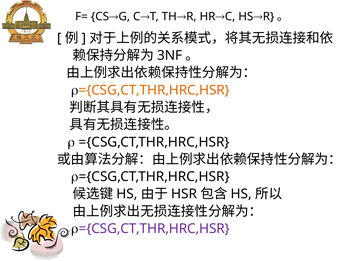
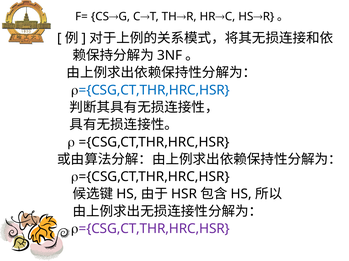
={CSG,CT,THR,HRC,HSR at (154, 90) colour: orange -> blue
